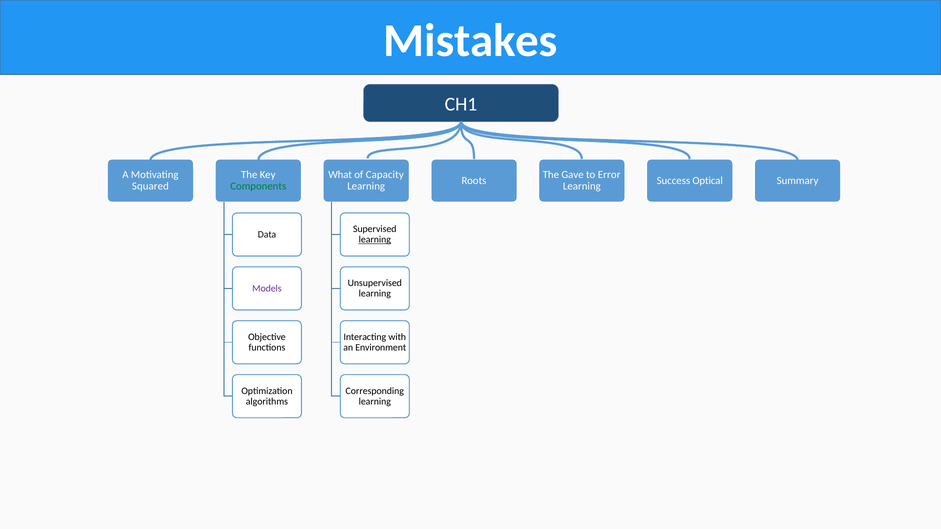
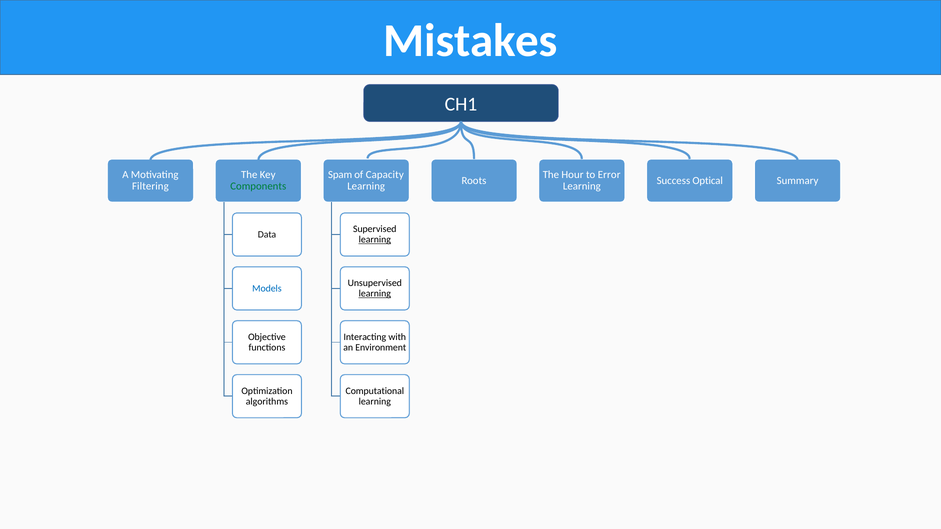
What: What -> Spam
Gave: Gave -> Hour
Squared: Squared -> Filtering
Models colour: purple -> blue
learning at (375, 294) underline: none -> present
Corresponding: Corresponding -> Computational
